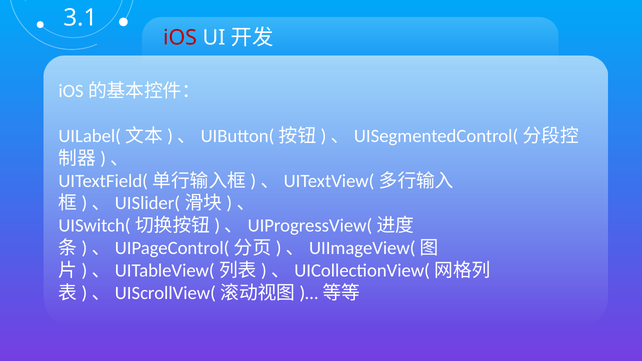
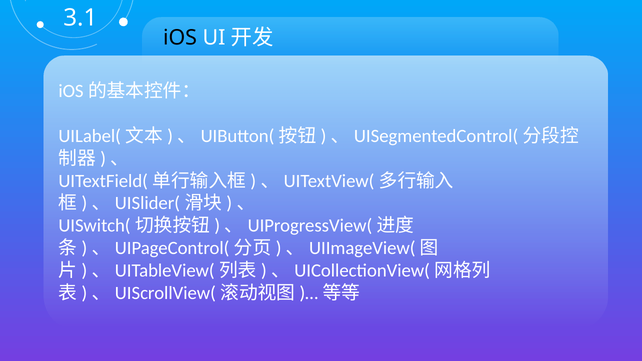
iOS colour: red -> black
